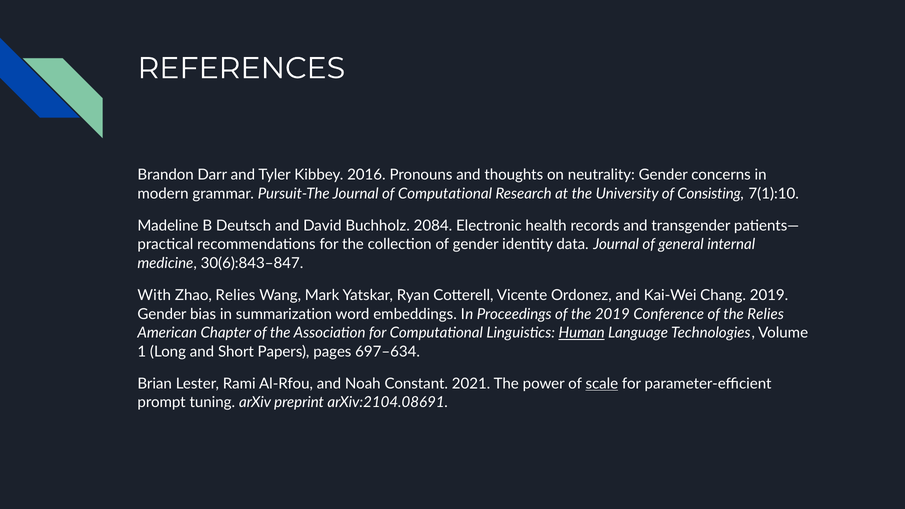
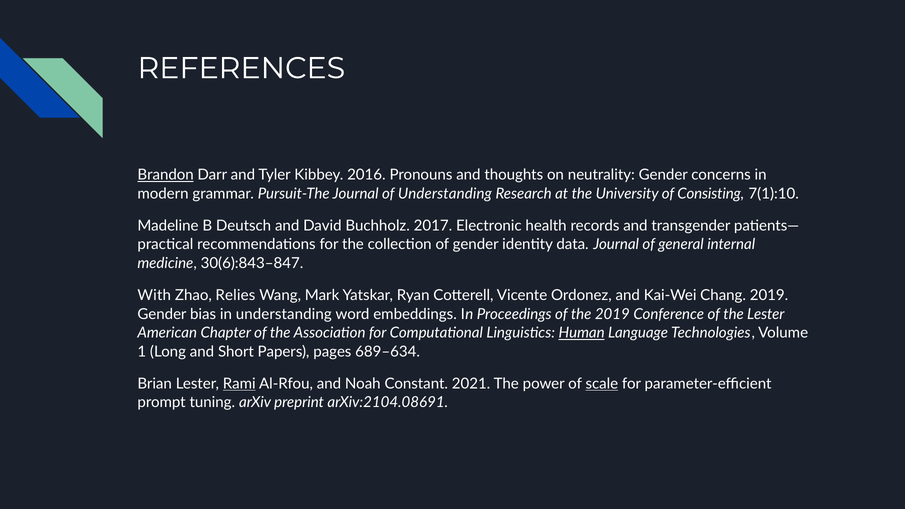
Brandon underline: none -> present
of Computational: Computational -> Understanding
2084: 2084 -> 2017
in summarization: summarization -> understanding
the Relies: Relies -> Lester
697–634: 697–634 -> 689–634
Rami underline: none -> present
